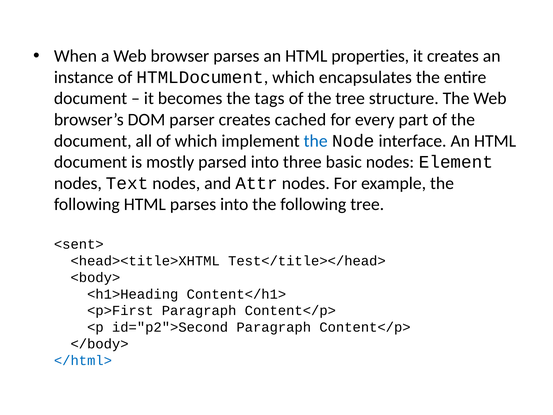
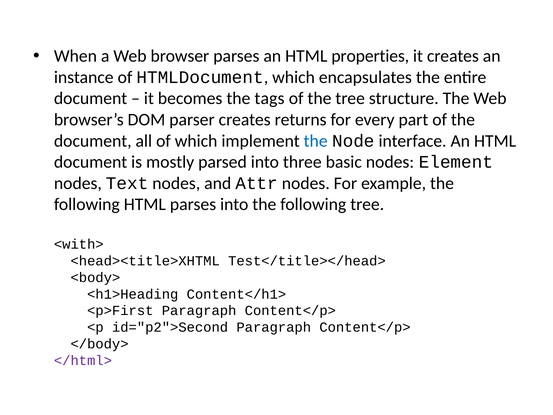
cached: cached -> returns
<sent>: <sent> -> <with>
</html> colour: blue -> purple
